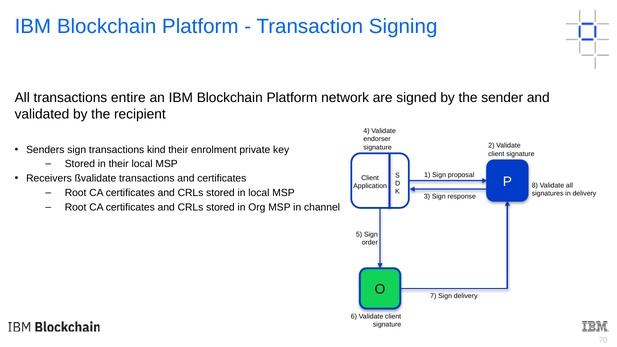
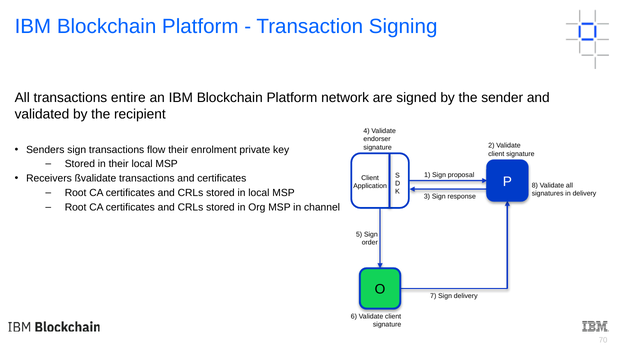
kind: kind -> flow
